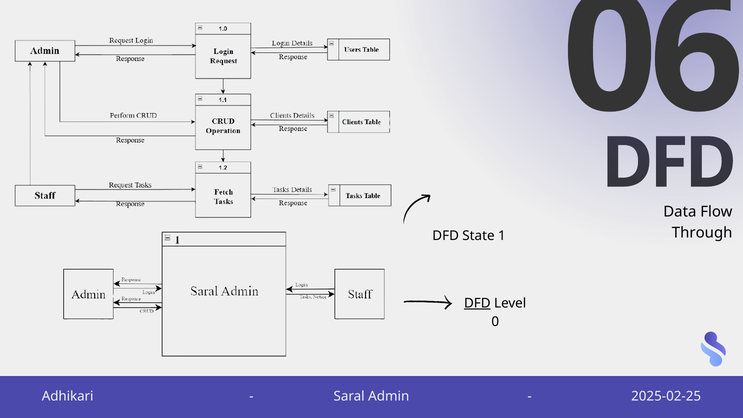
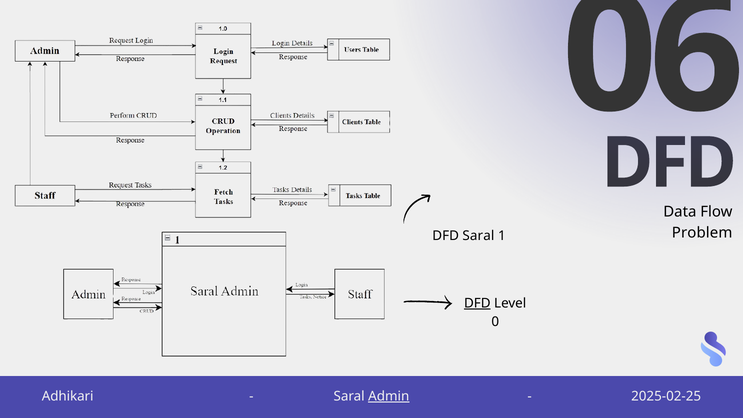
Through: Through -> Problem
DFD State: State -> Saral
Admin underline: none -> present
